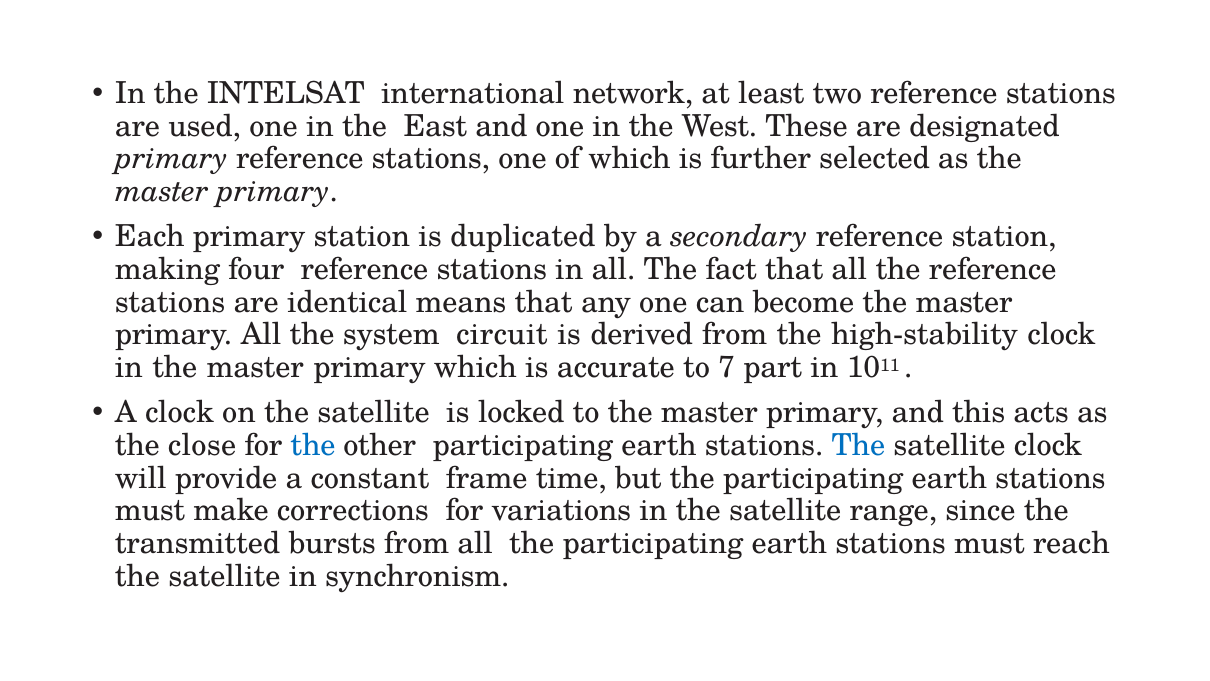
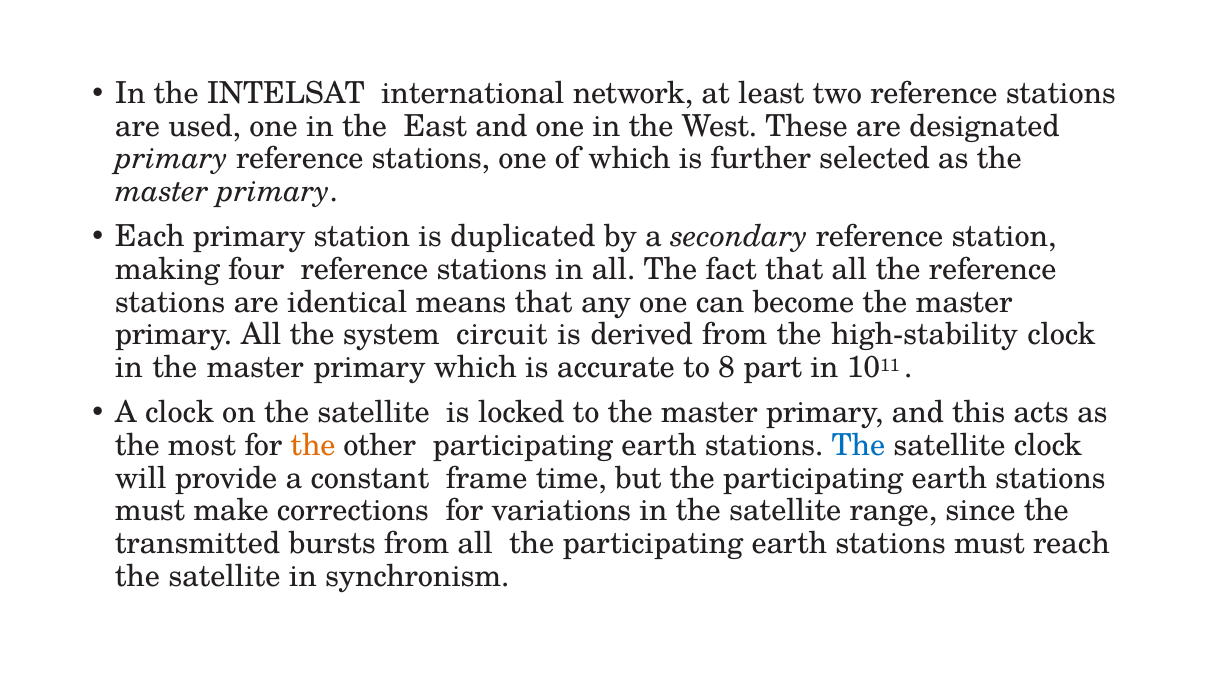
7: 7 -> 8
close: close -> most
the at (313, 445) colour: blue -> orange
